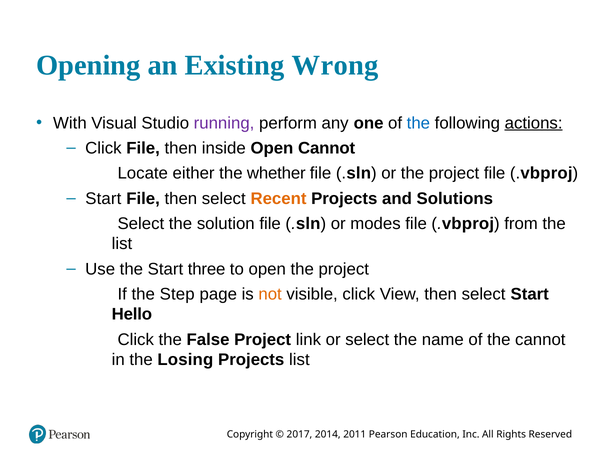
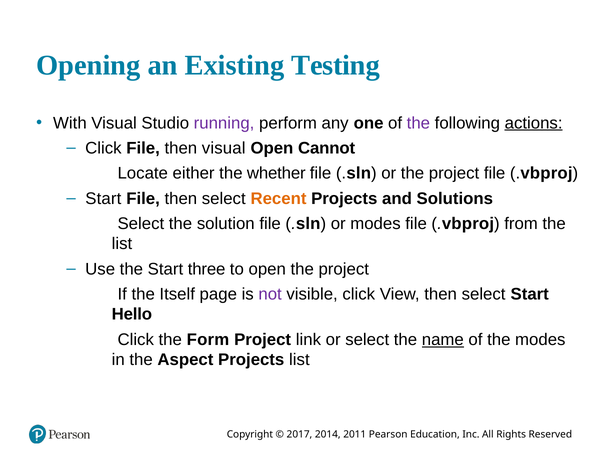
Wrong: Wrong -> Testing
the at (418, 123) colour: blue -> purple
then inside: inside -> visual
Step: Step -> Itself
not colour: orange -> purple
False: False -> Form
name underline: none -> present
the cannot: cannot -> modes
Losing: Losing -> Aspect
